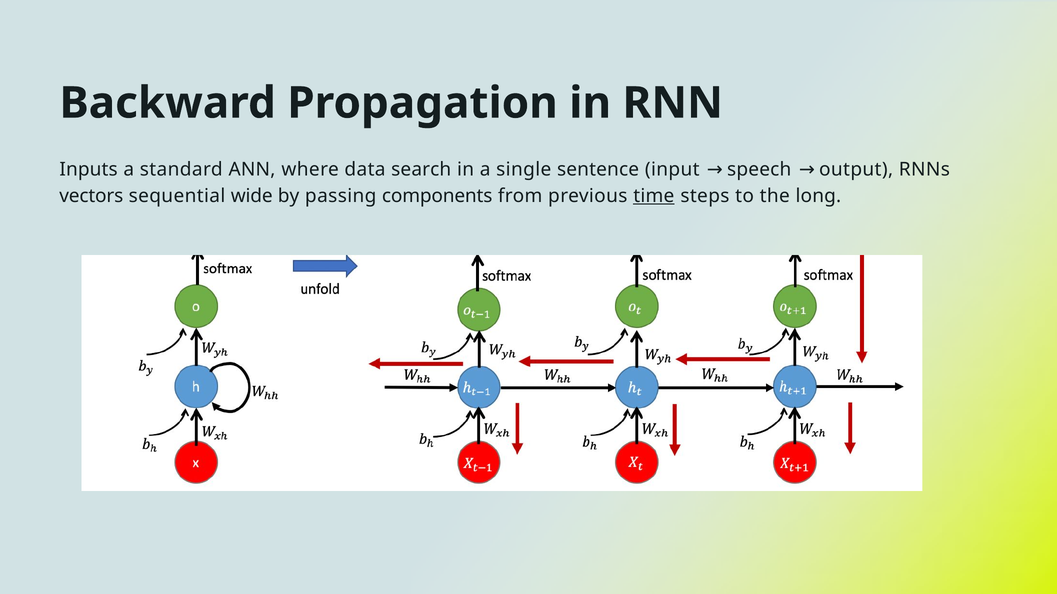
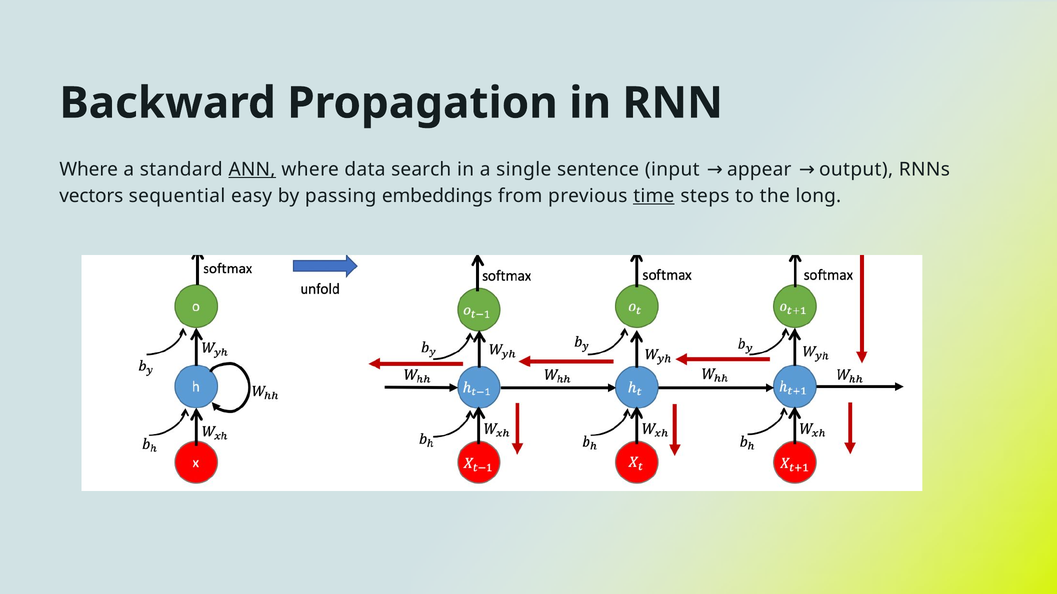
Inputs at (89, 169): Inputs -> Where
ANN underline: none -> present
speech: speech -> appear
wide: wide -> easy
components: components -> embeddings
